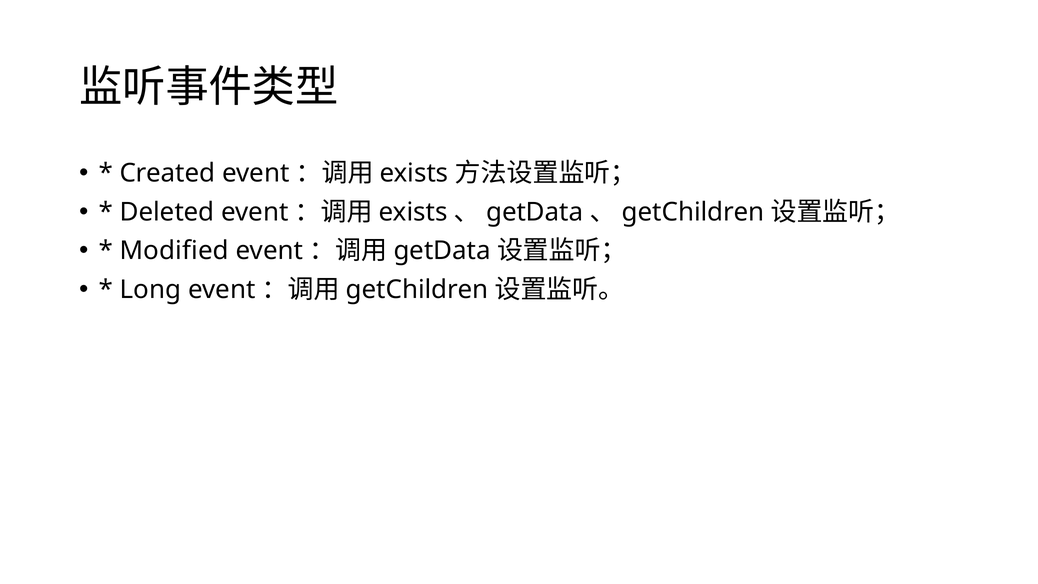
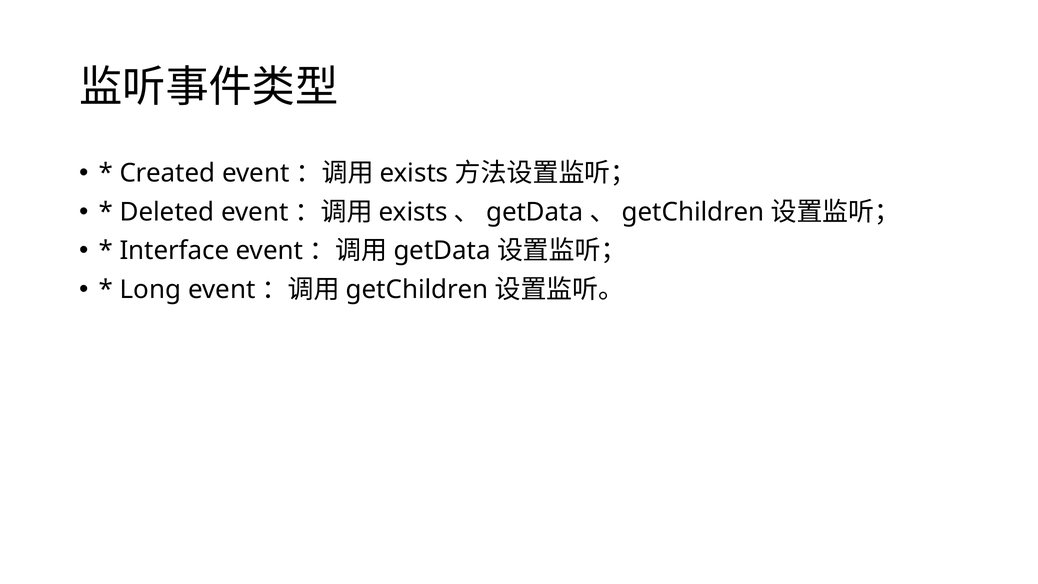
Modified: Modified -> Interface
